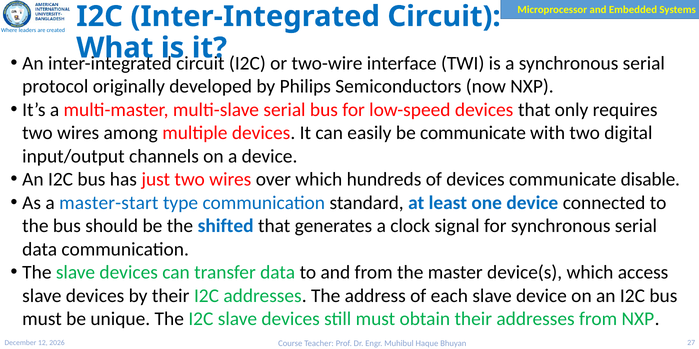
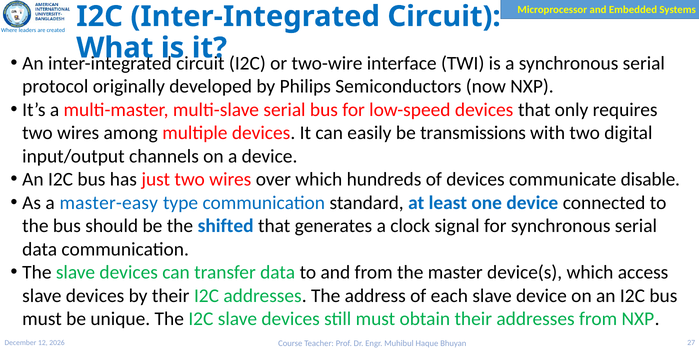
be communicate: communicate -> transmissions
master-start: master-start -> master-easy
